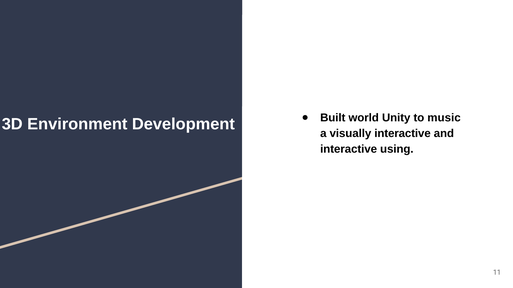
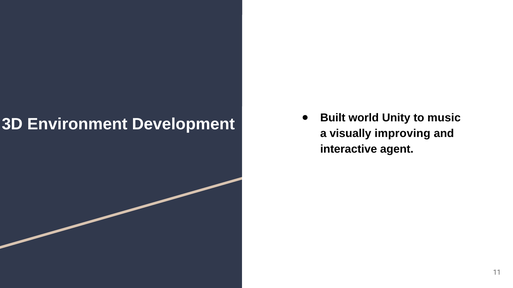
visually interactive: interactive -> improving
using: using -> agent
